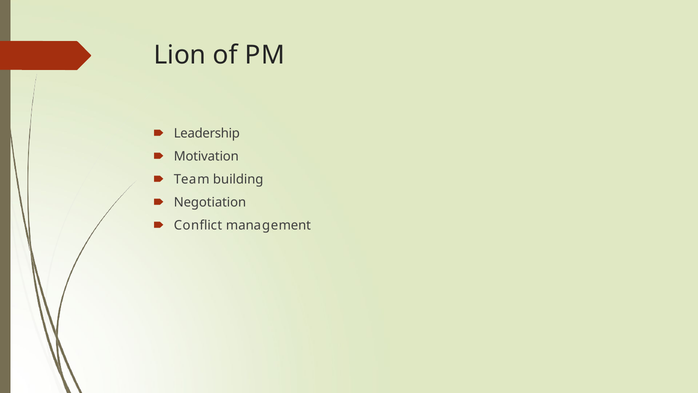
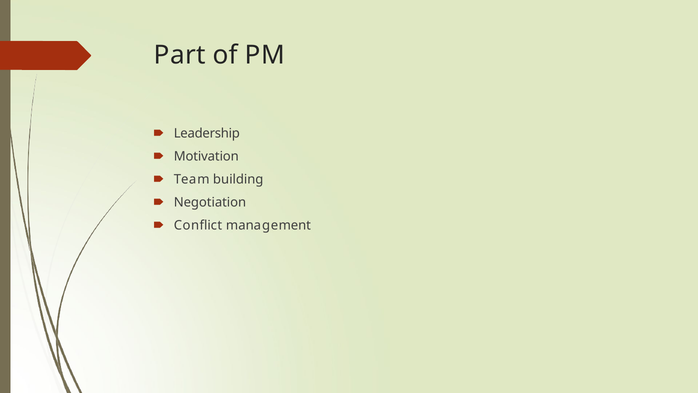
Lion: Lion -> Part
